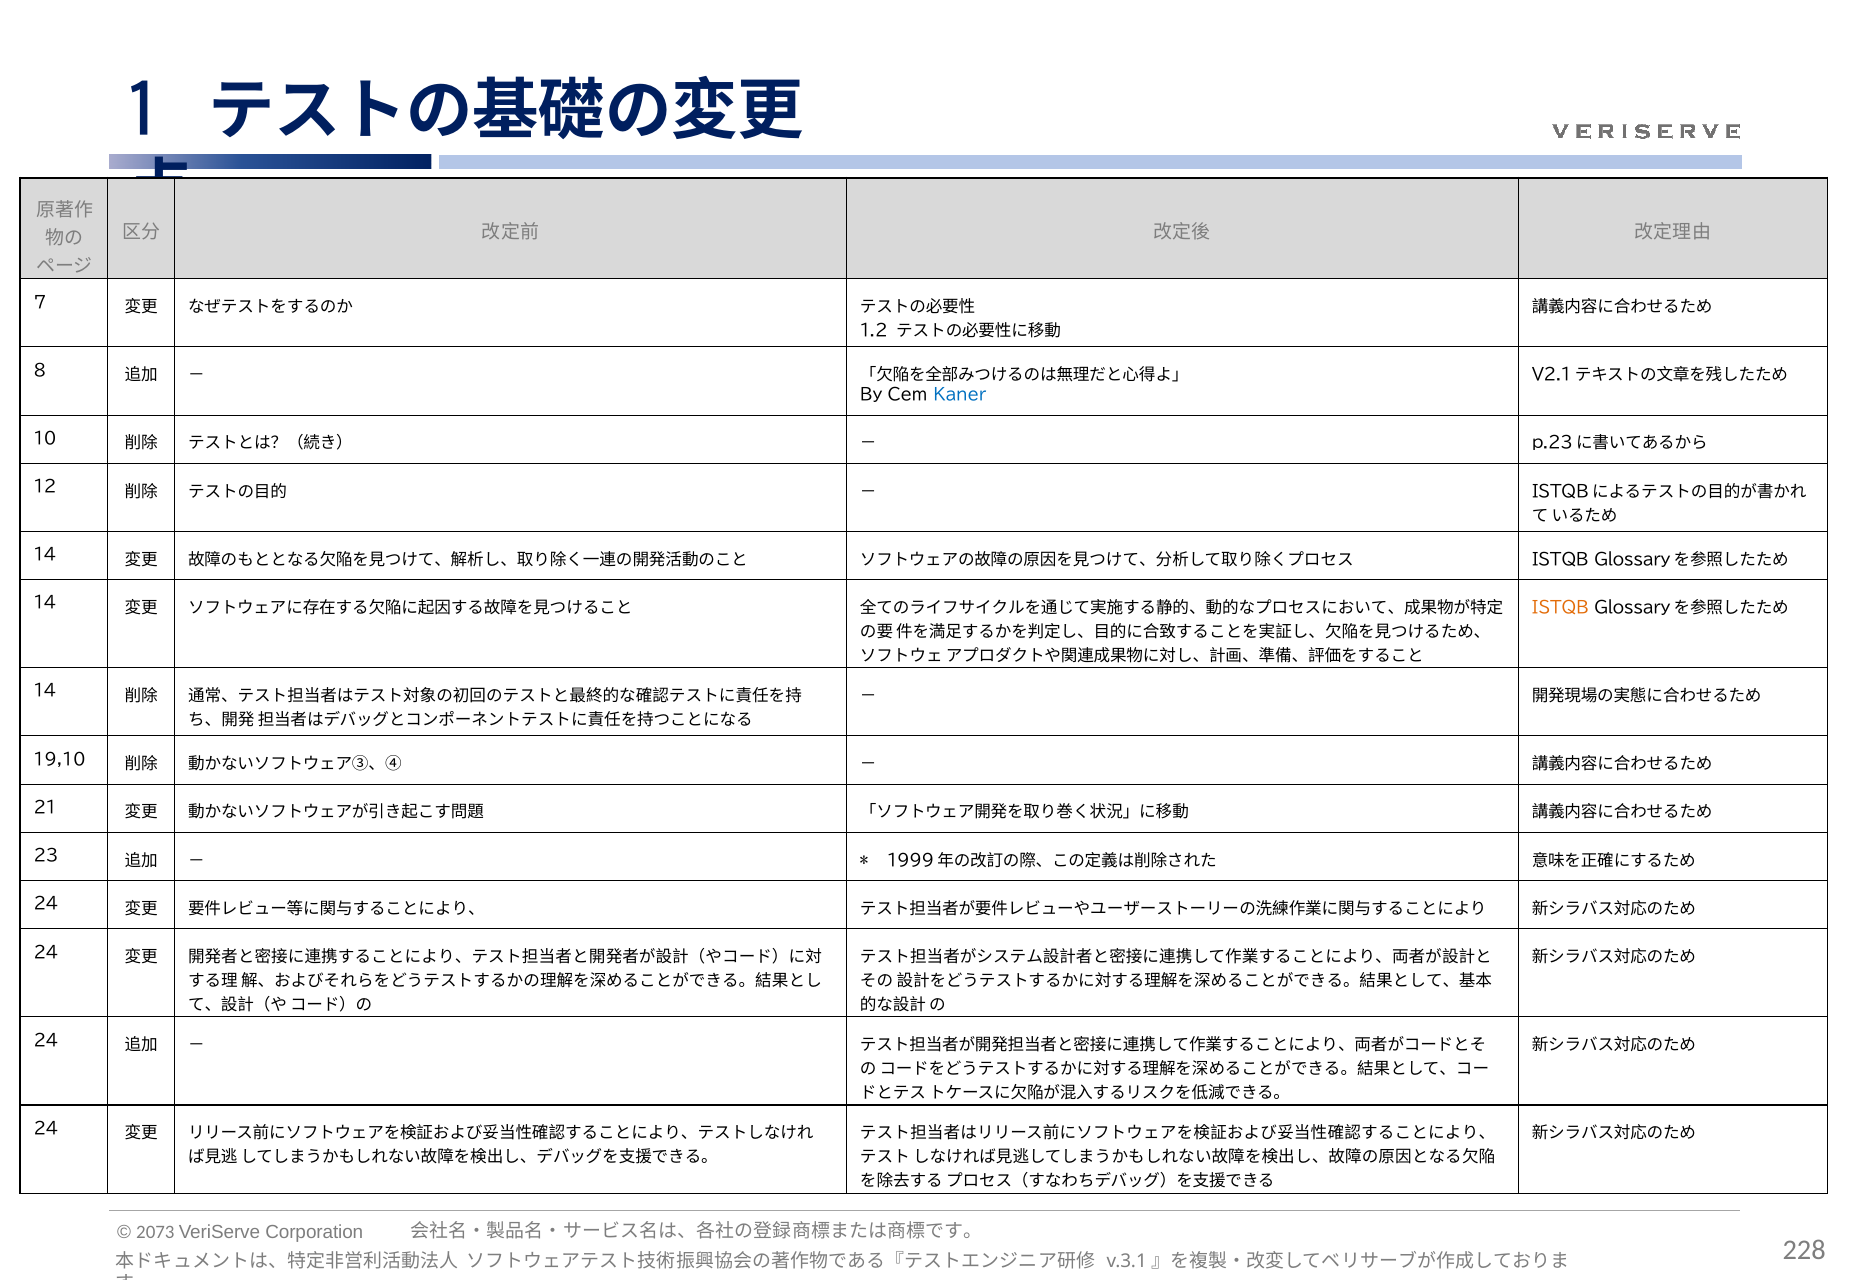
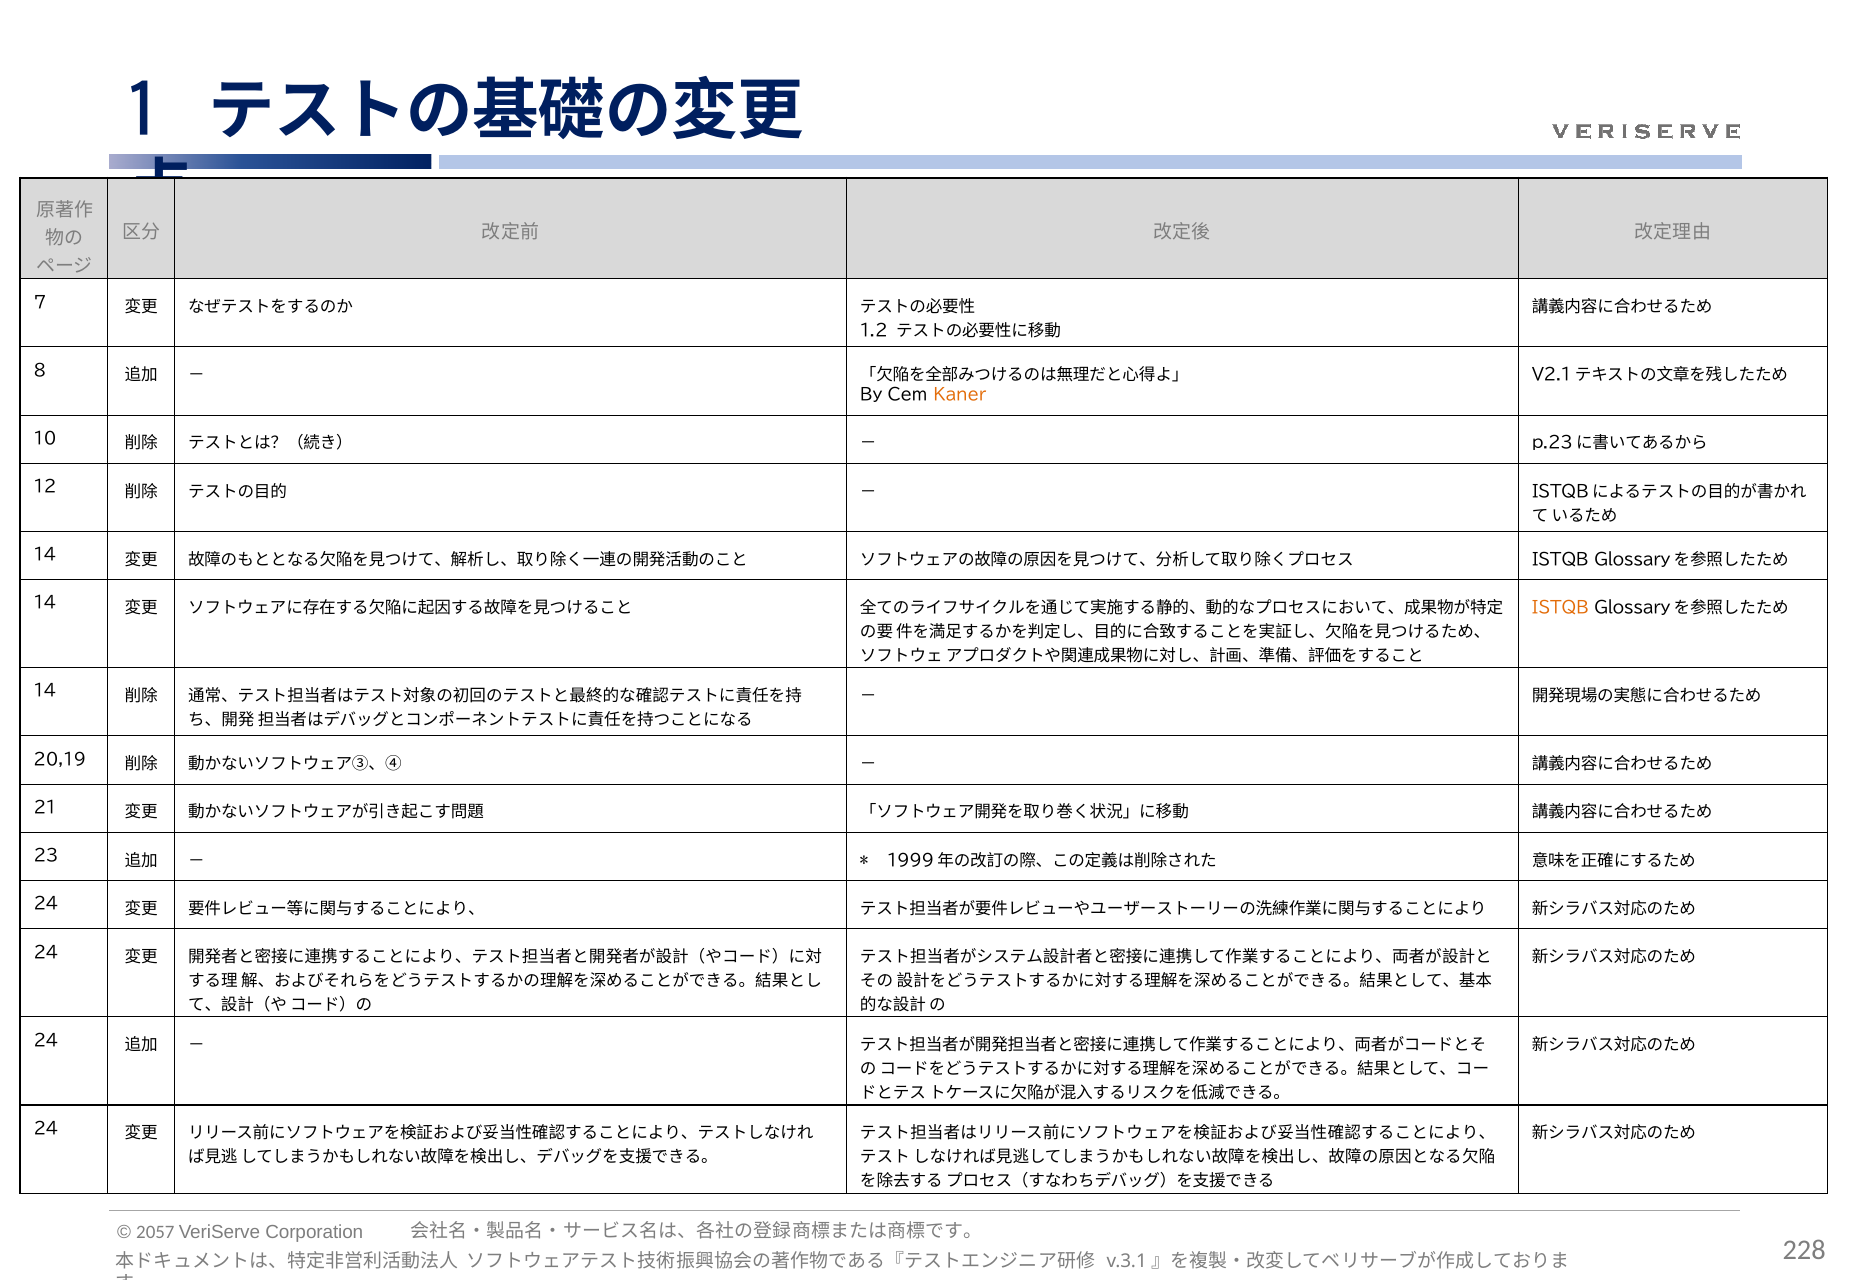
Kaner colour: blue -> orange
19,10: 19,10 -> 20,19
2073: 2073 -> 2057
